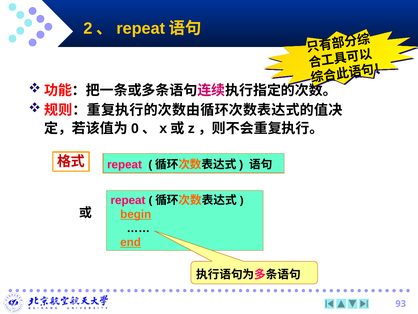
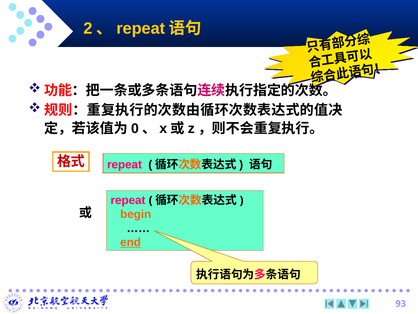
begin underline: present -> none
